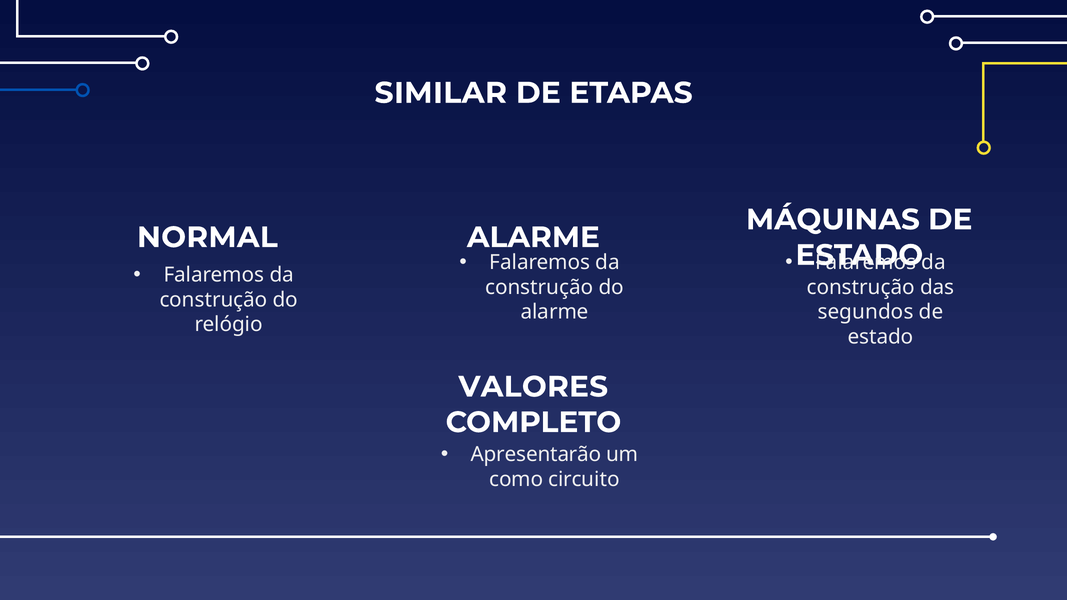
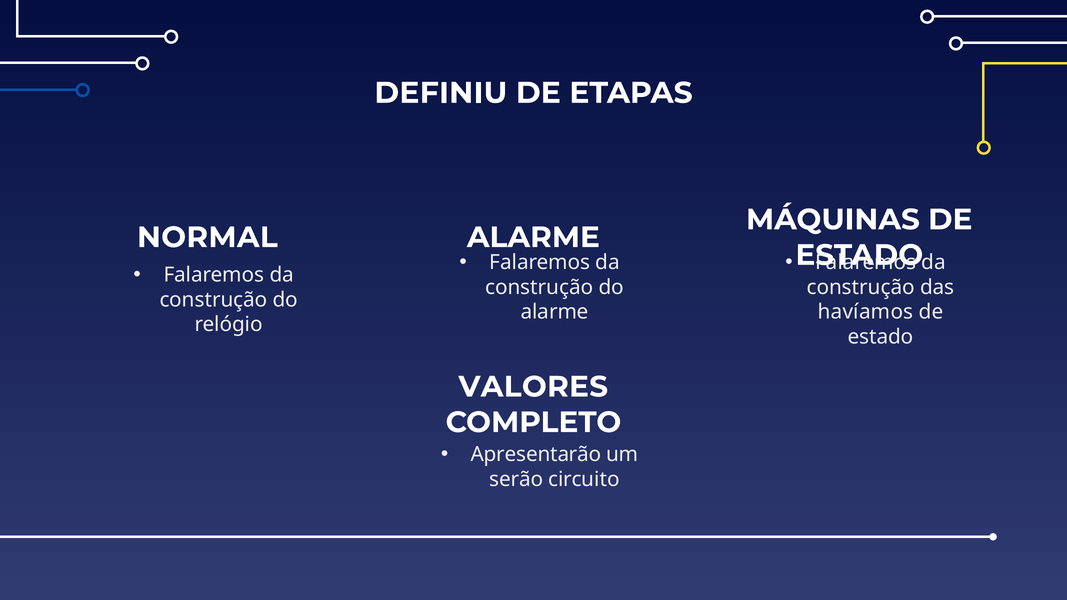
SIMILAR: SIMILAR -> DEFINIU
segundos: segundos -> havíamos
como: como -> serão
